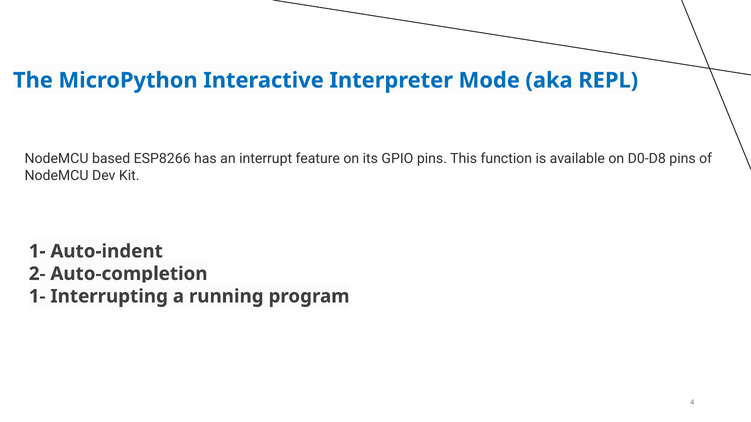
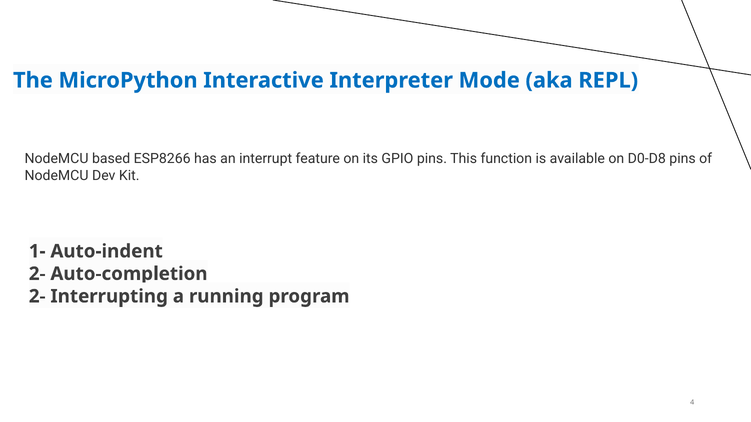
1- at (37, 297): 1- -> 2-
